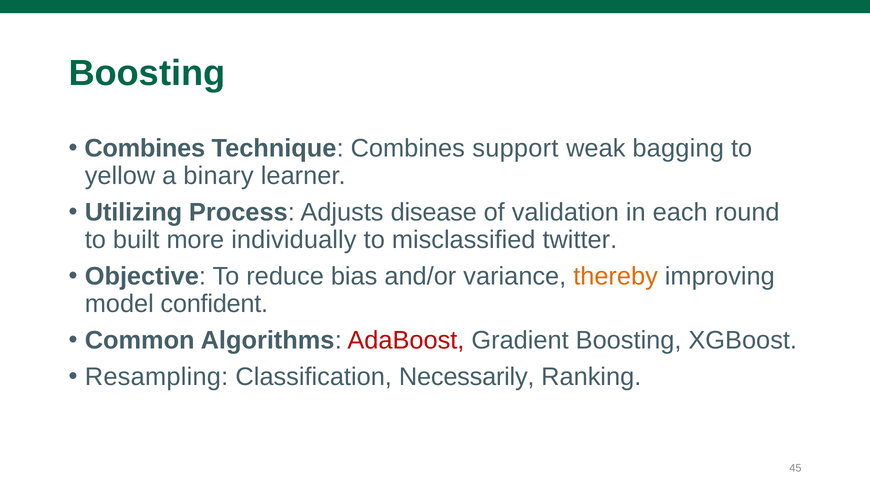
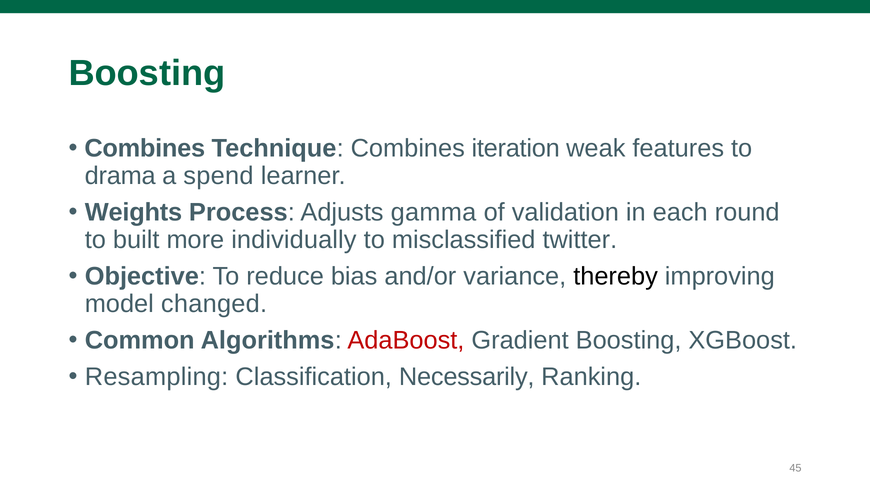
support: support -> iteration
bagging: bagging -> features
yellow: yellow -> drama
binary: binary -> spend
Utilizing: Utilizing -> Weights
disease: disease -> gamma
thereby colour: orange -> black
confident: confident -> changed
